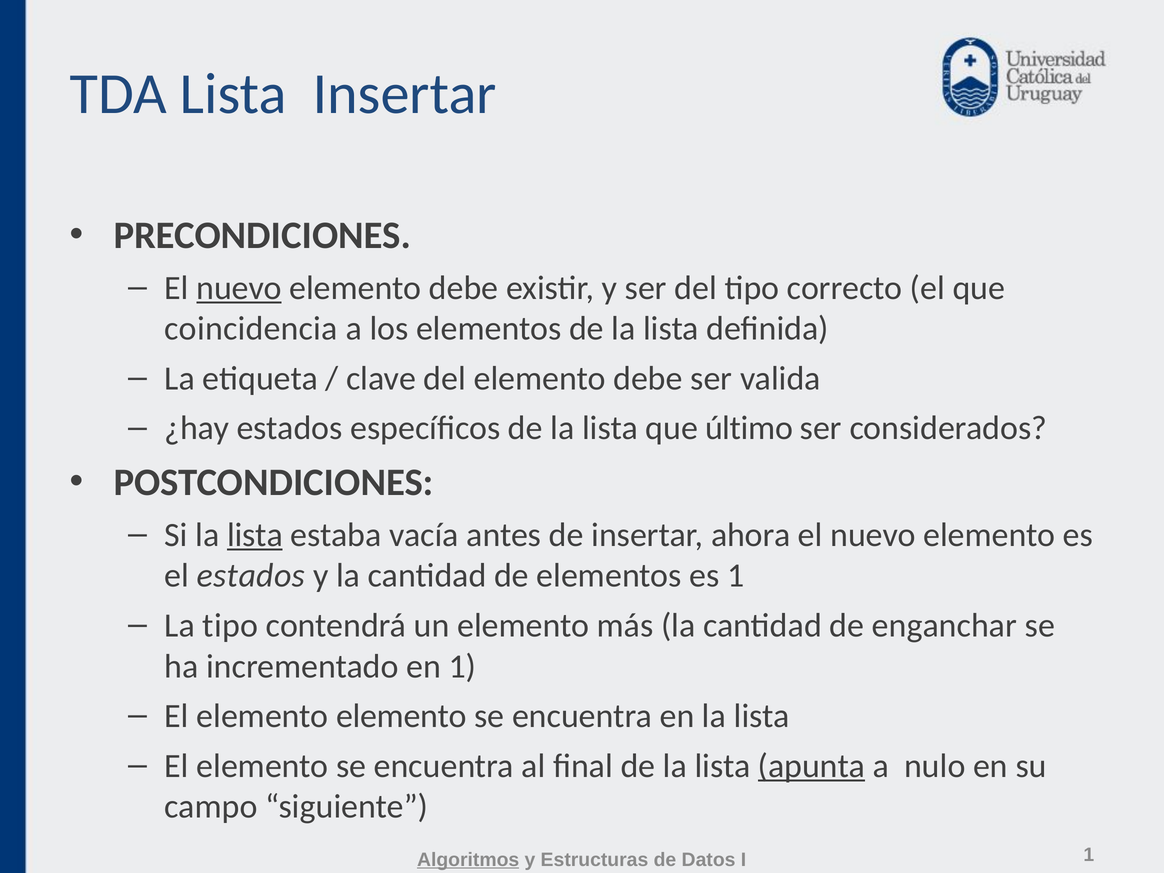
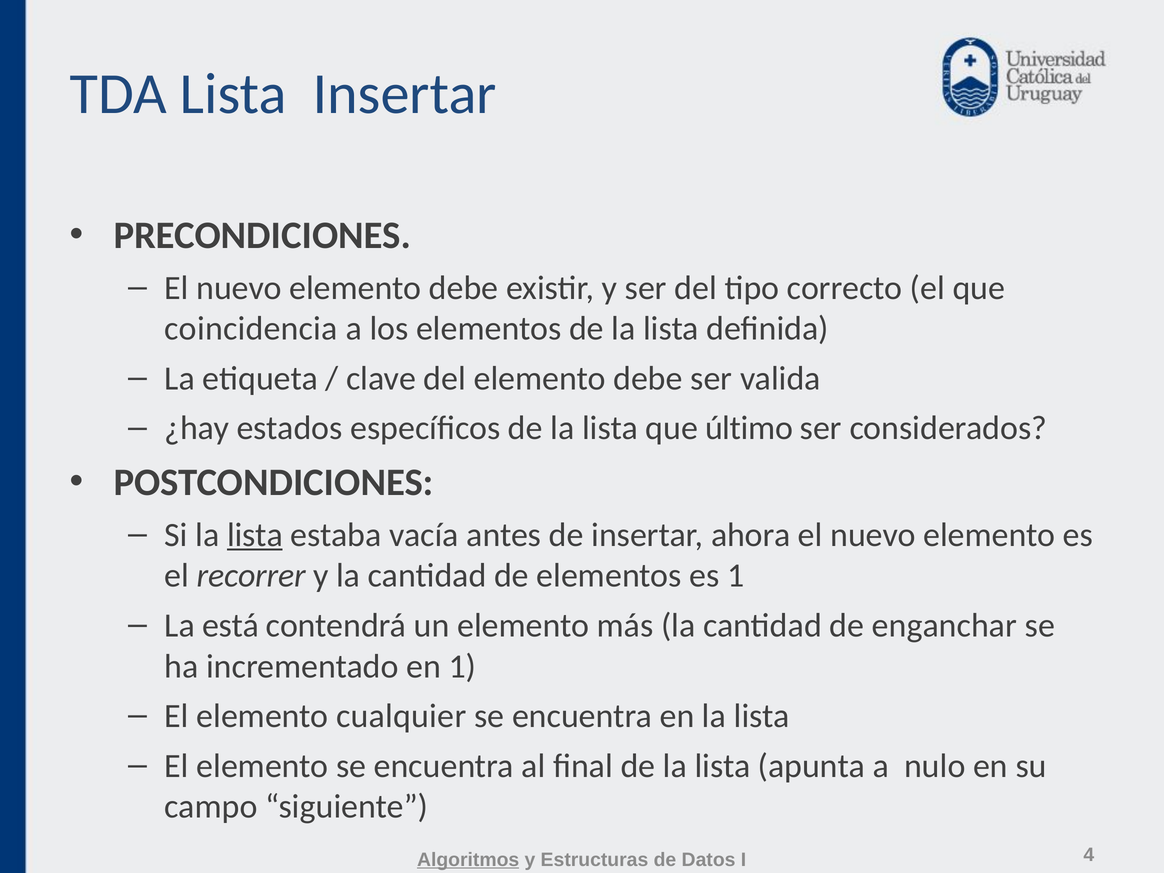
nuevo at (239, 288) underline: present -> none
el estados: estados -> recorrer
La tipo: tipo -> está
elemento elemento: elemento -> cualquier
apunta underline: present -> none
I 1: 1 -> 4
